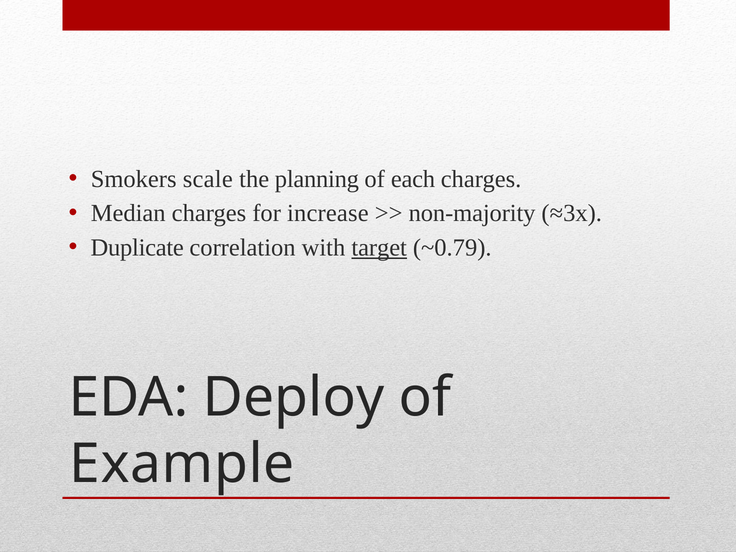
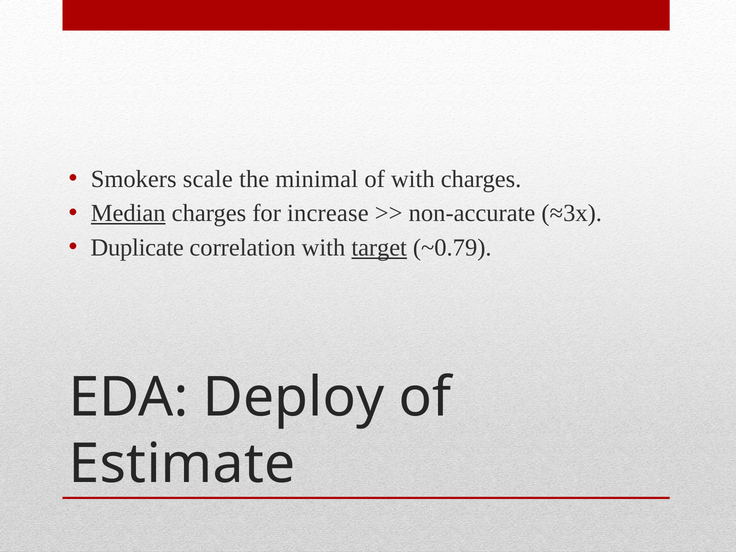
planning: planning -> minimal
of each: each -> with
Median underline: none -> present
non-majority: non-majority -> non-accurate
Example: Example -> Estimate
